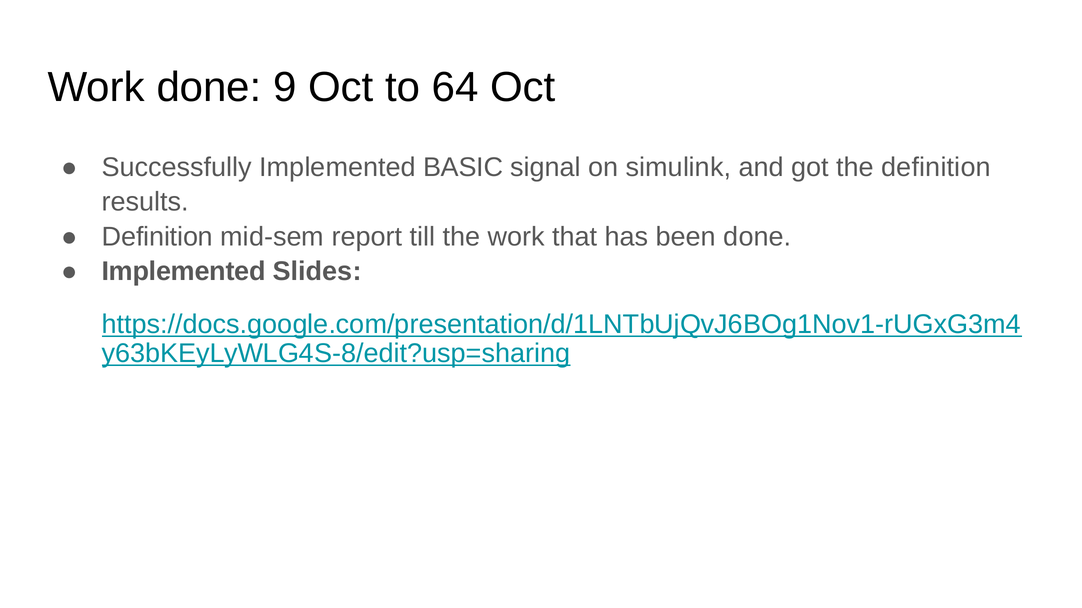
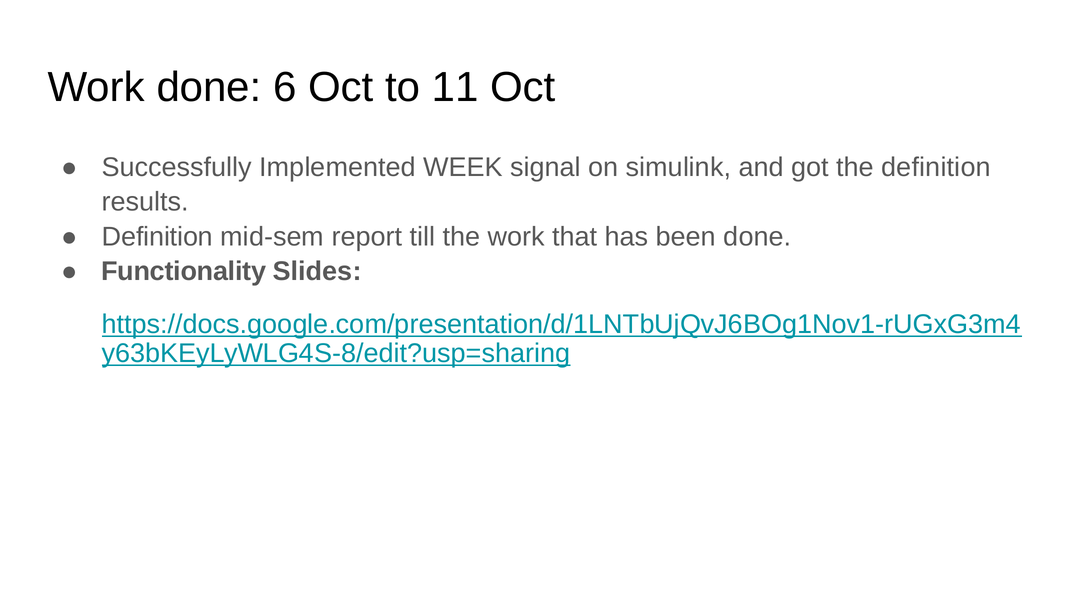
9: 9 -> 6
64: 64 -> 11
BASIC: BASIC -> WEEK
Implemented at (184, 272): Implemented -> Functionality
